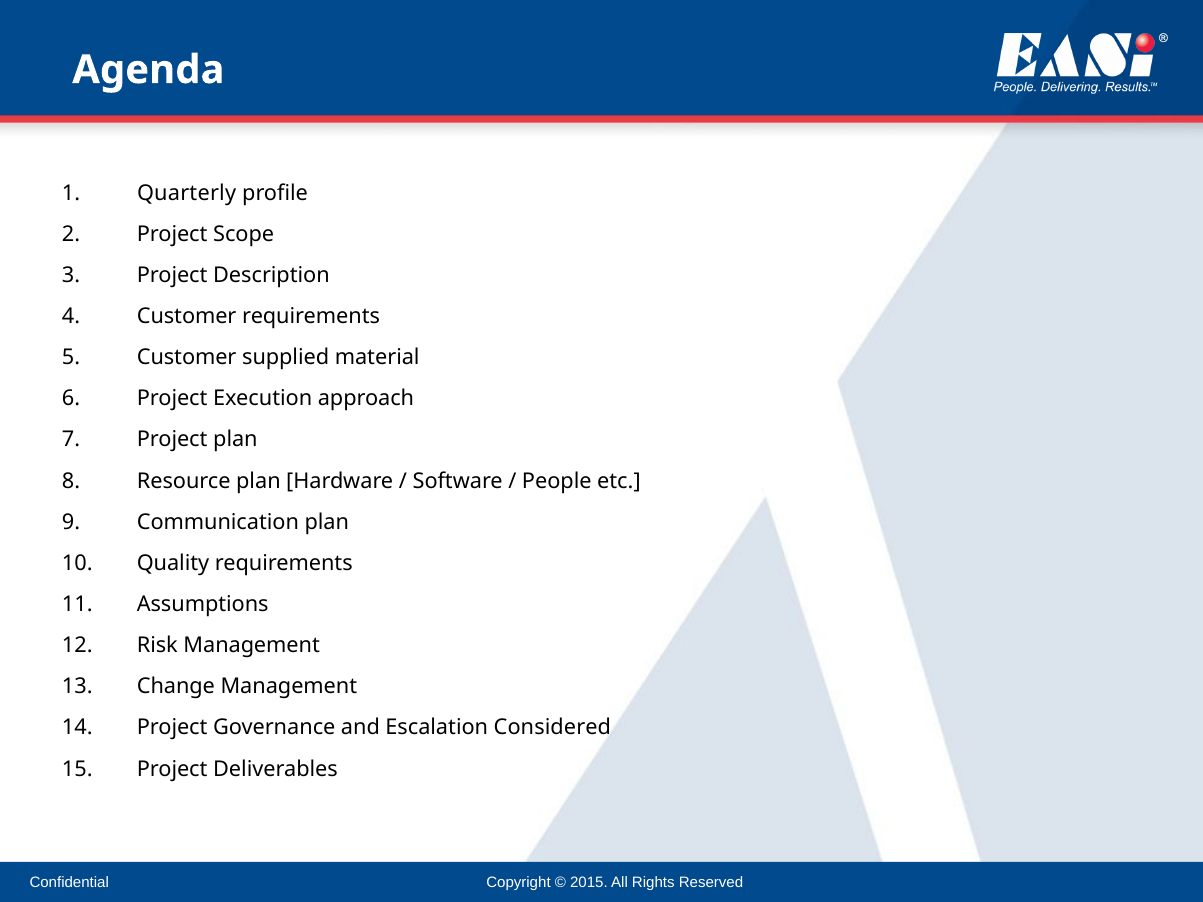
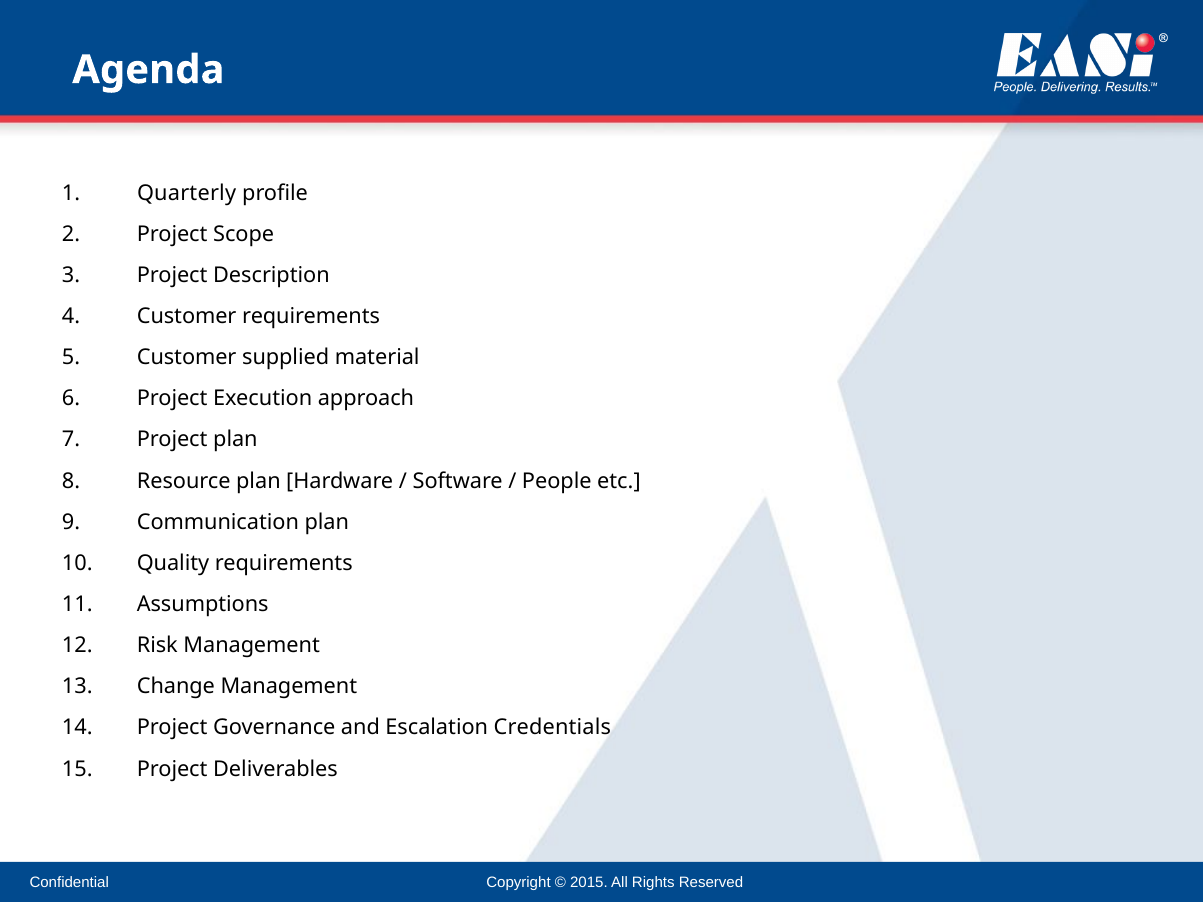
Considered: Considered -> Credentials
